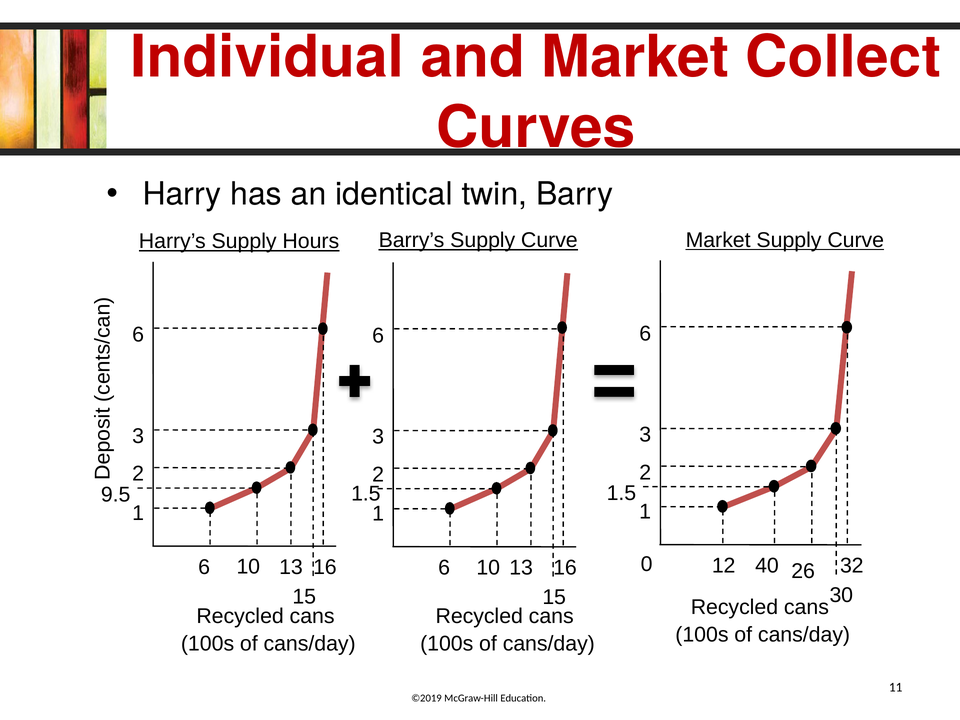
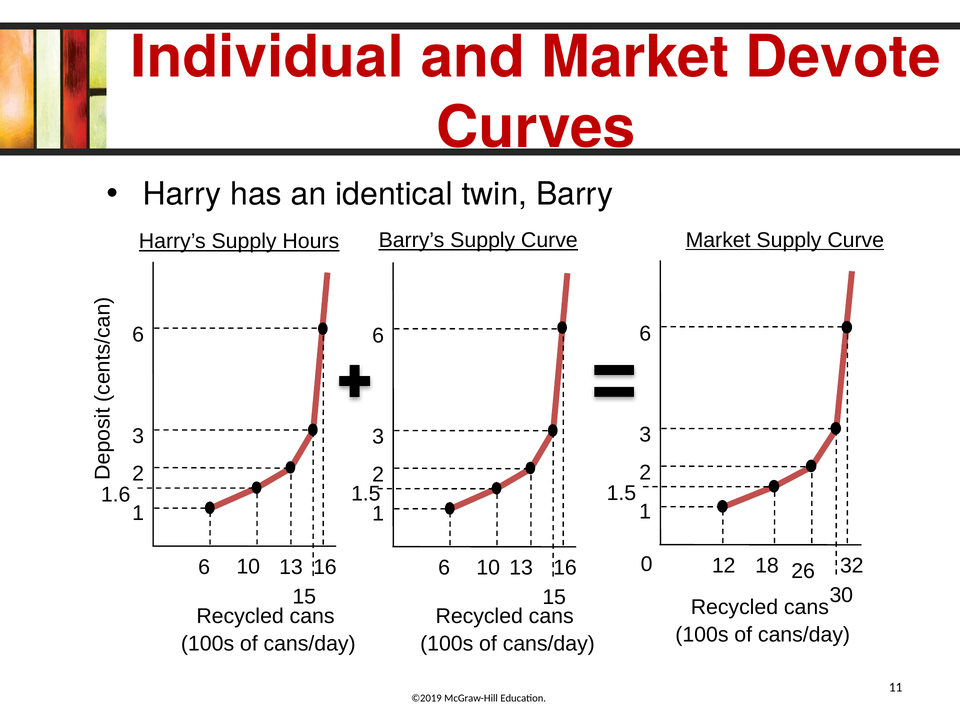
Collect: Collect -> Devote
9.5: 9.5 -> 1.6
40: 40 -> 18
